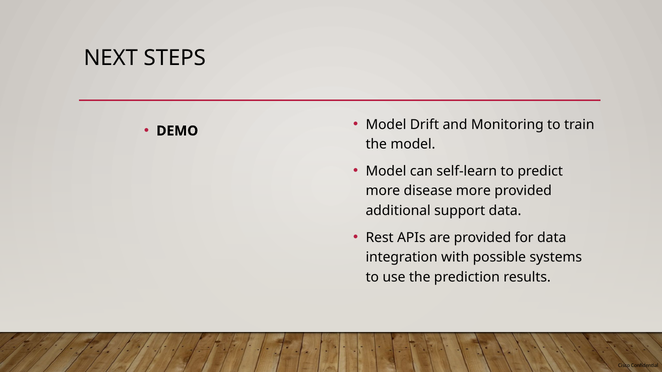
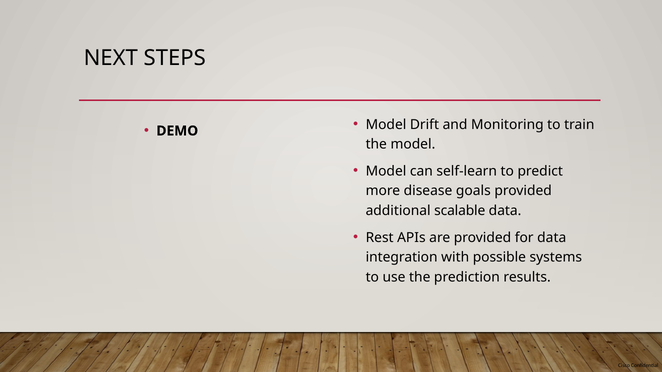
disease more: more -> goals
support: support -> scalable
